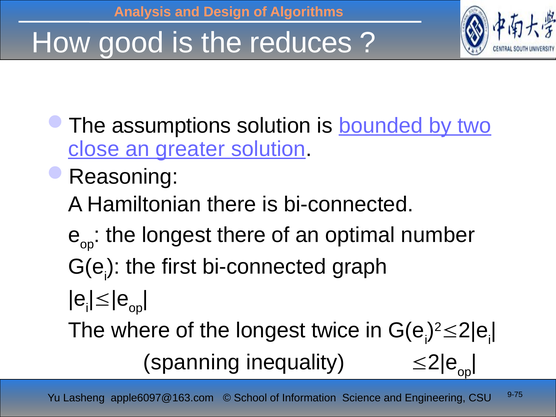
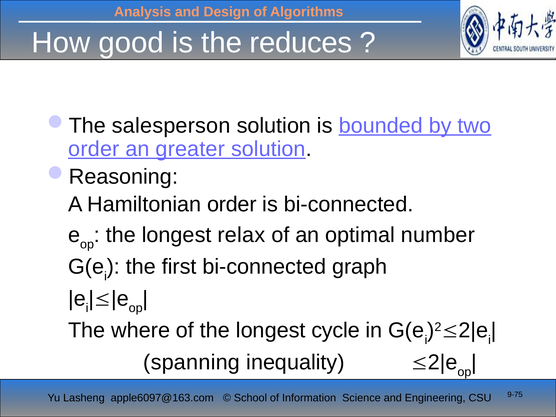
assumptions: assumptions -> salesperson
close at (94, 149): close -> order
Hamiltonian there: there -> order
longest there: there -> relax
twice: twice -> cycle
